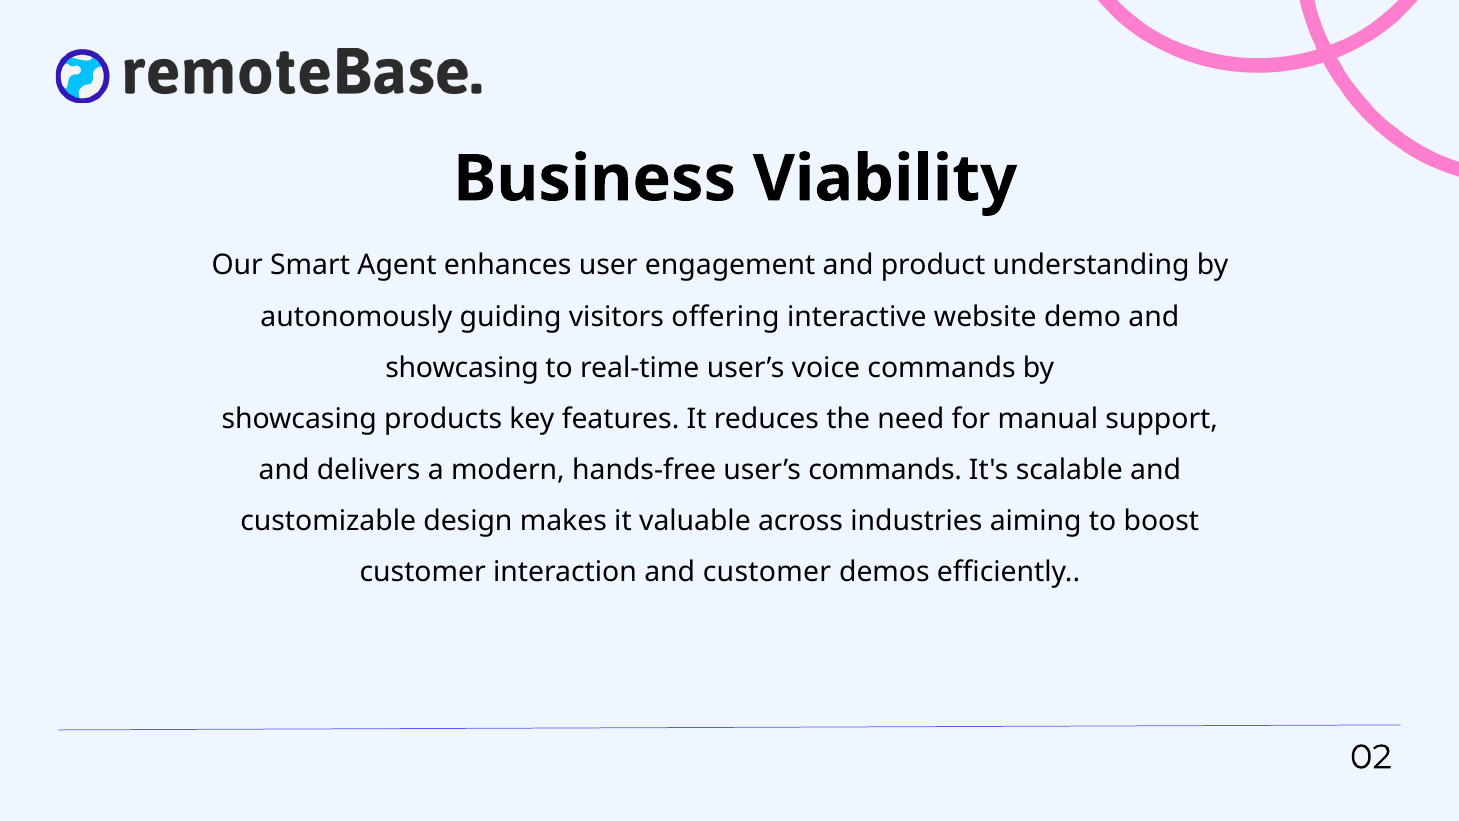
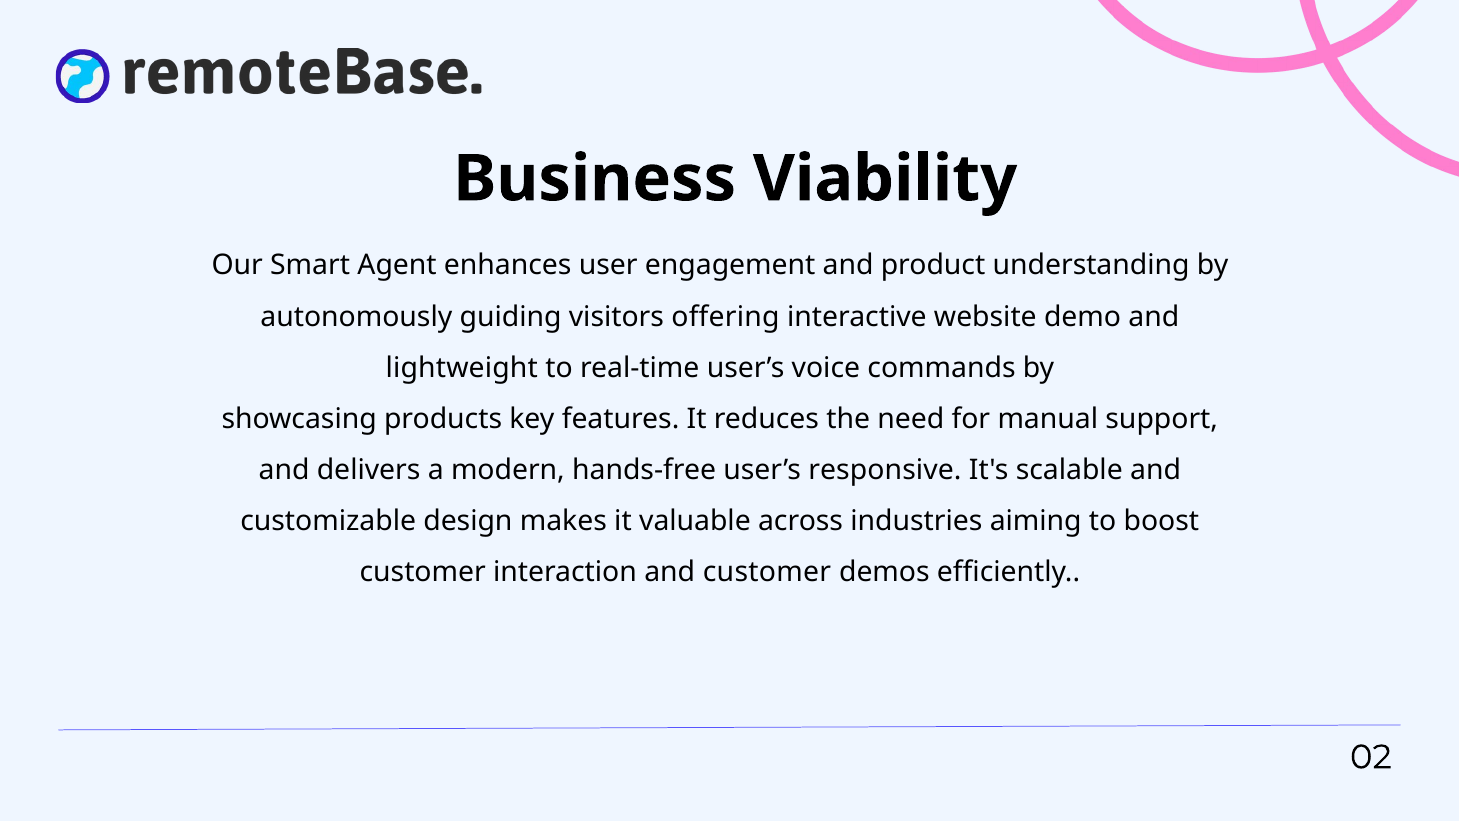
showcasing at (462, 368): showcasing -> lightweight
user’s commands: commands -> responsive
